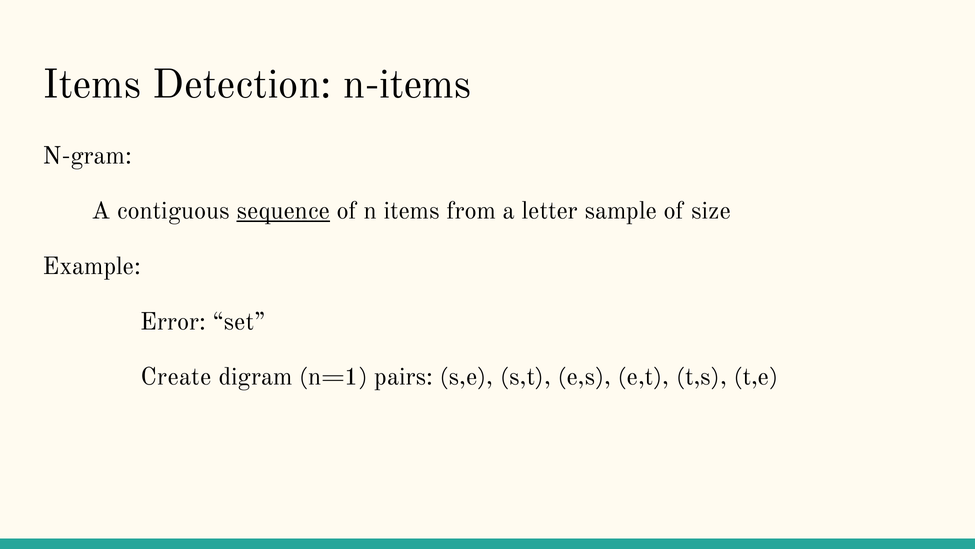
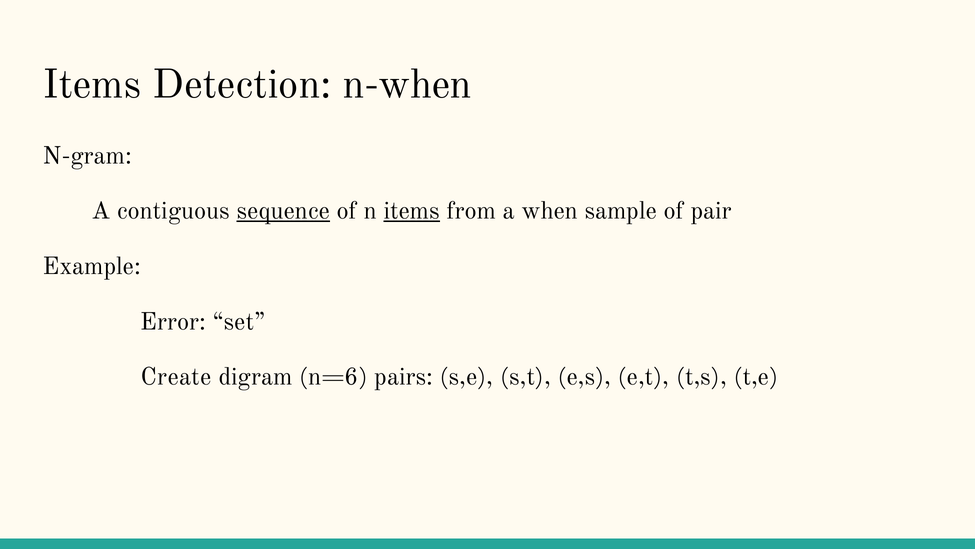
n-items: n-items -> n-when
items at (412, 211) underline: none -> present
letter: letter -> when
size: size -> pair
n=1: n=1 -> n=6
